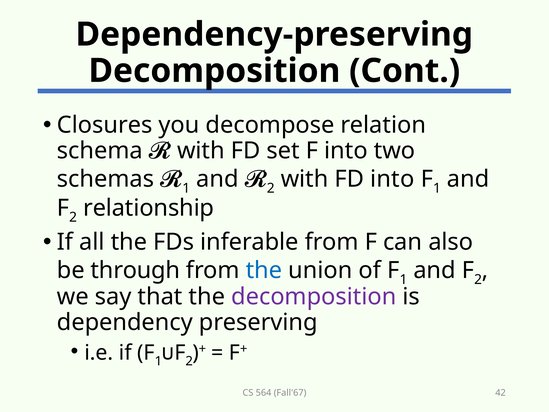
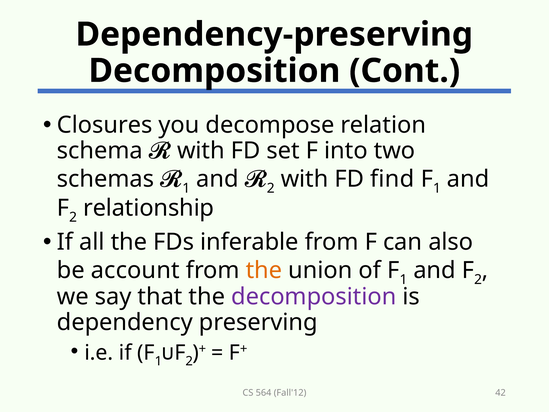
FD into: into -> find
through: through -> account
the at (264, 270) colour: blue -> orange
Fall'67: Fall'67 -> Fall'12
